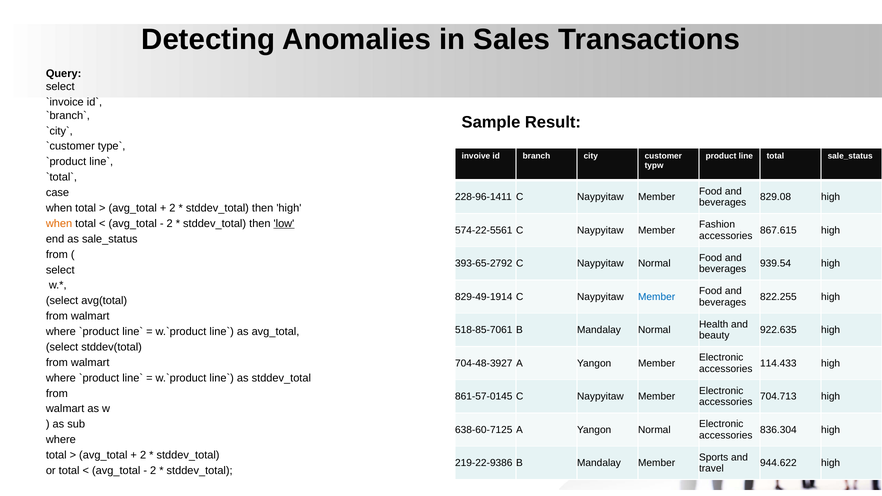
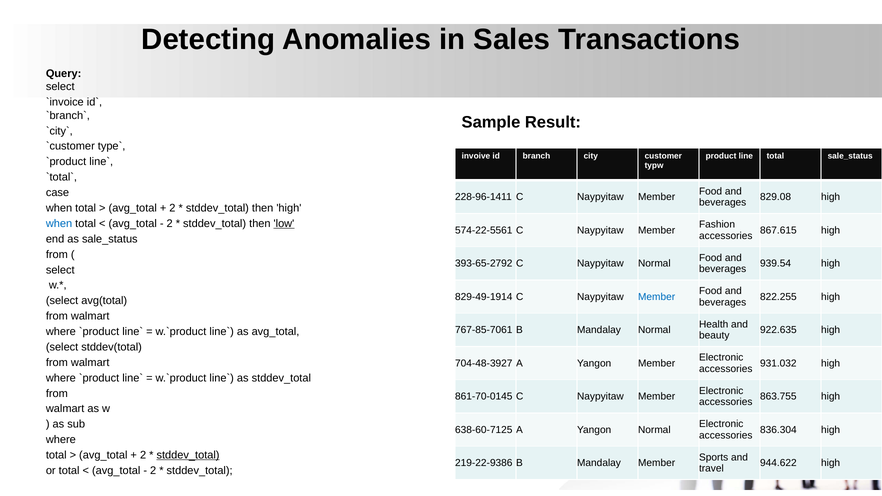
when at (59, 224) colour: orange -> blue
518-85-7061: 518-85-7061 -> 767-85-7061
114.433: 114.433 -> 931.032
861-57-0145: 861-57-0145 -> 861-70-0145
704.713: 704.713 -> 863.755
stddev_total at (188, 455) underline: none -> present
